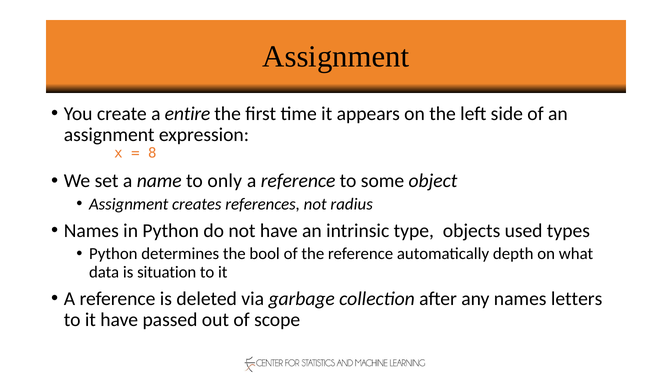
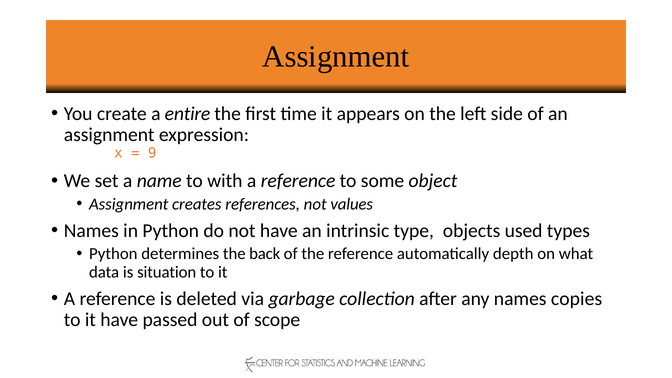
8: 8 -> 9
only: only -> with
radius: radius -> values
bool: bool -> back
letters: letters -> copies
